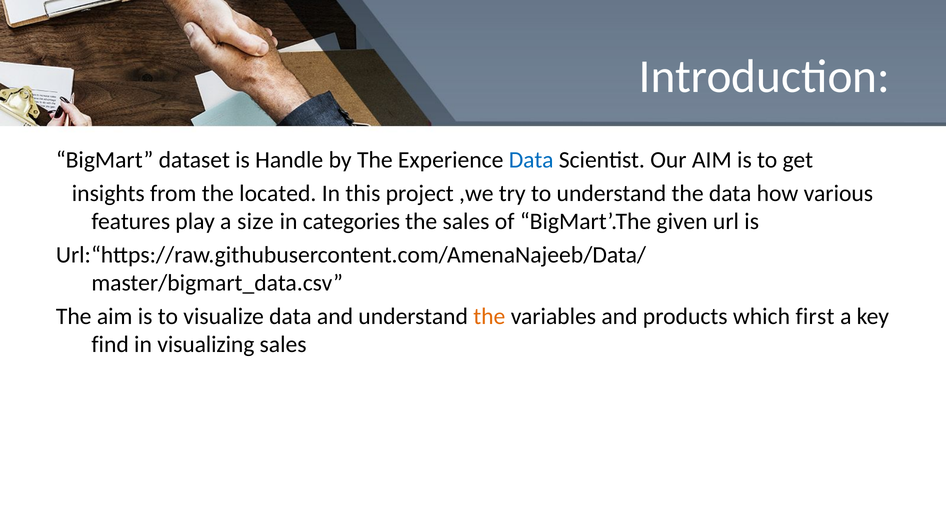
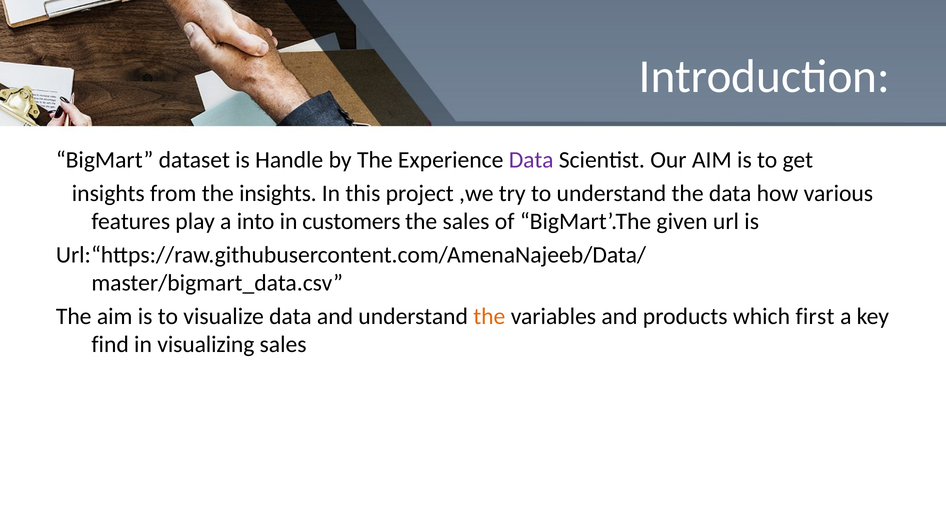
Data at (531, 160) colour: blue -> purple
the located: located -> insights
size: size -> into
categories: categories -> customers
